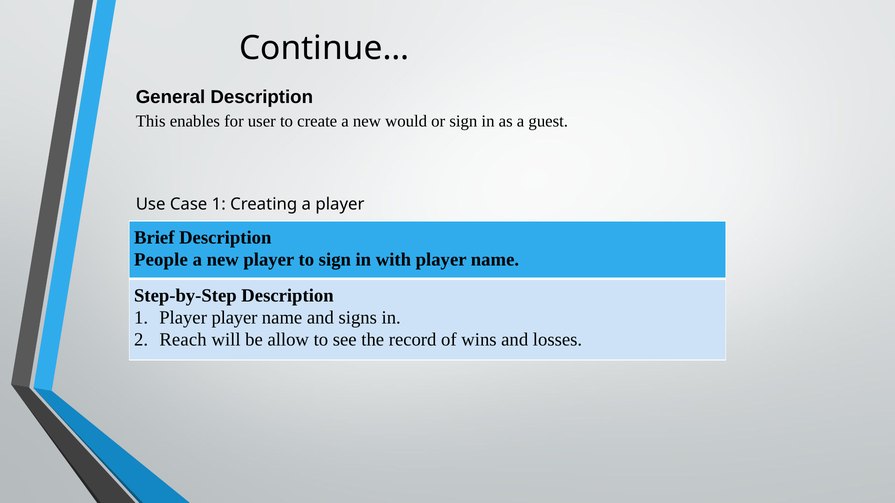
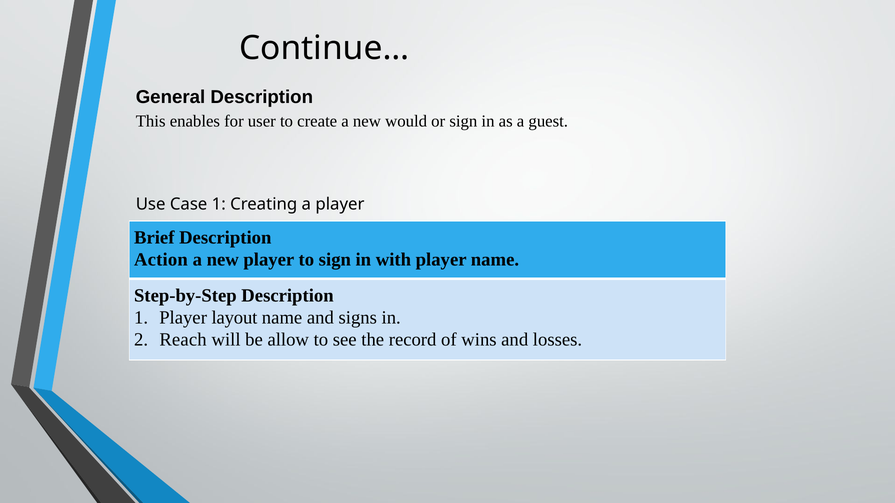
People: People -> Action
Player player: player -> layout
